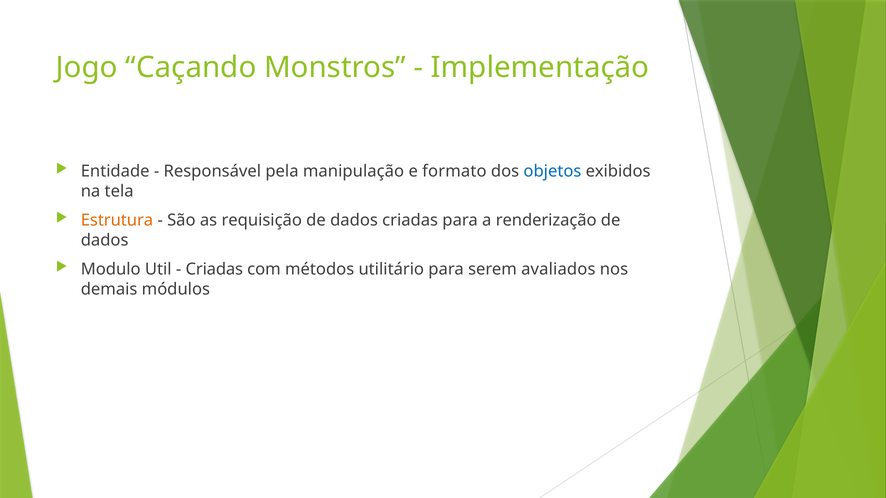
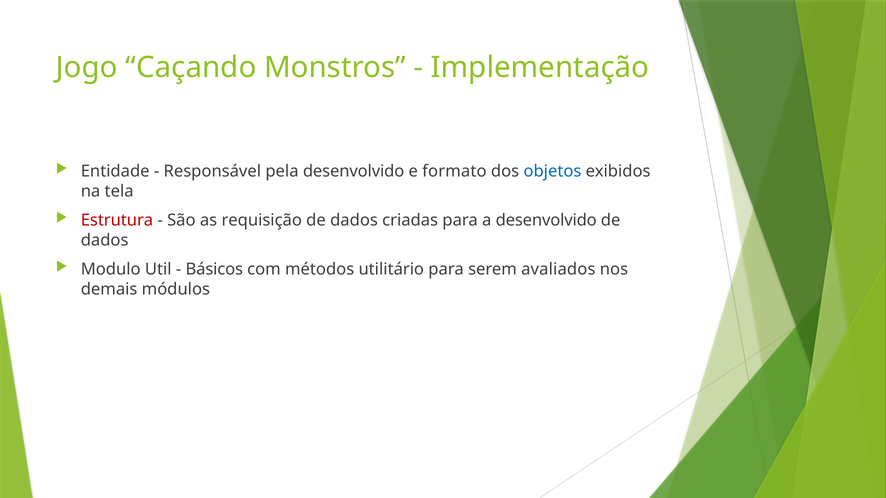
pela manipulação: manipulação -> desenvolvido
Estrutura colour: orange -> red
a renderização: renderização -> desenvolvido
Criadas at (214, 270): Criadas -> Básicos
